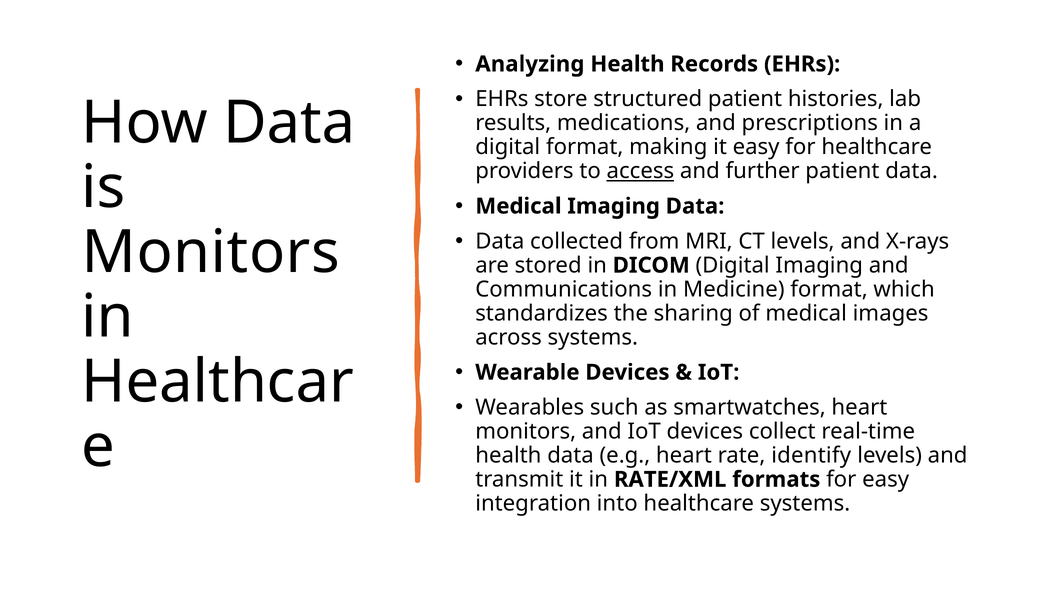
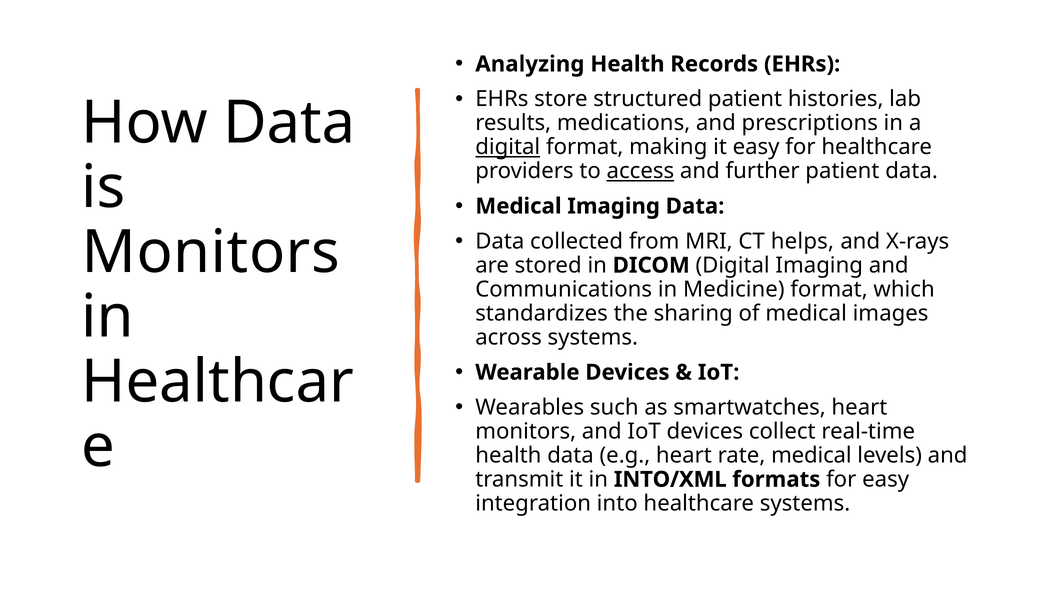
digital at (508, 147) underline: none -> present
CT levels: levels -> helps
rate identify: identify -> medical
RATE/XML: RATE/XML -> INTO/XML
